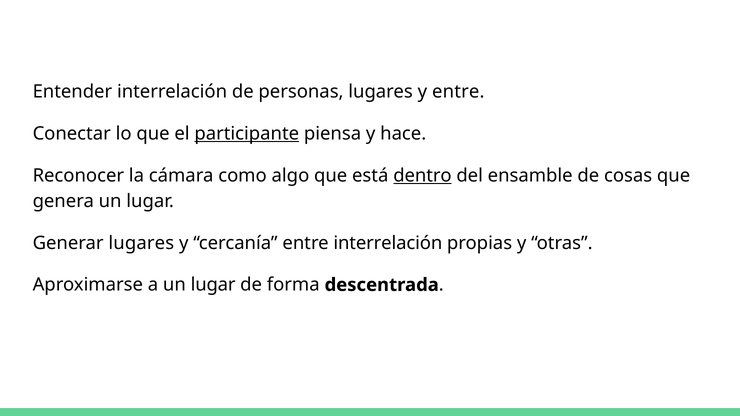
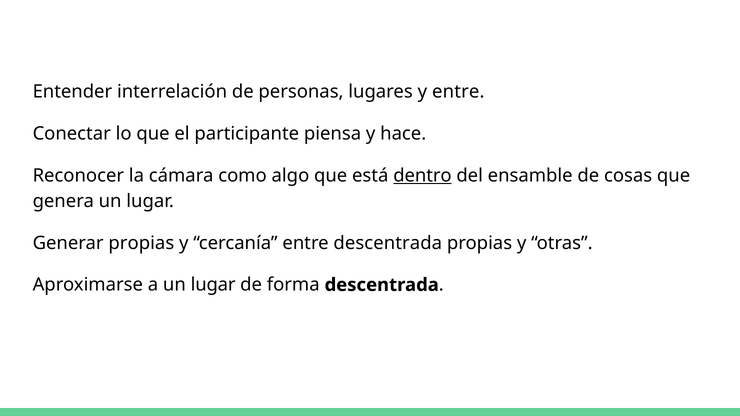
participante underline: present -> none
Generar lugares: lugares -> propias
entre interrelación: interrelación -> descentrada
